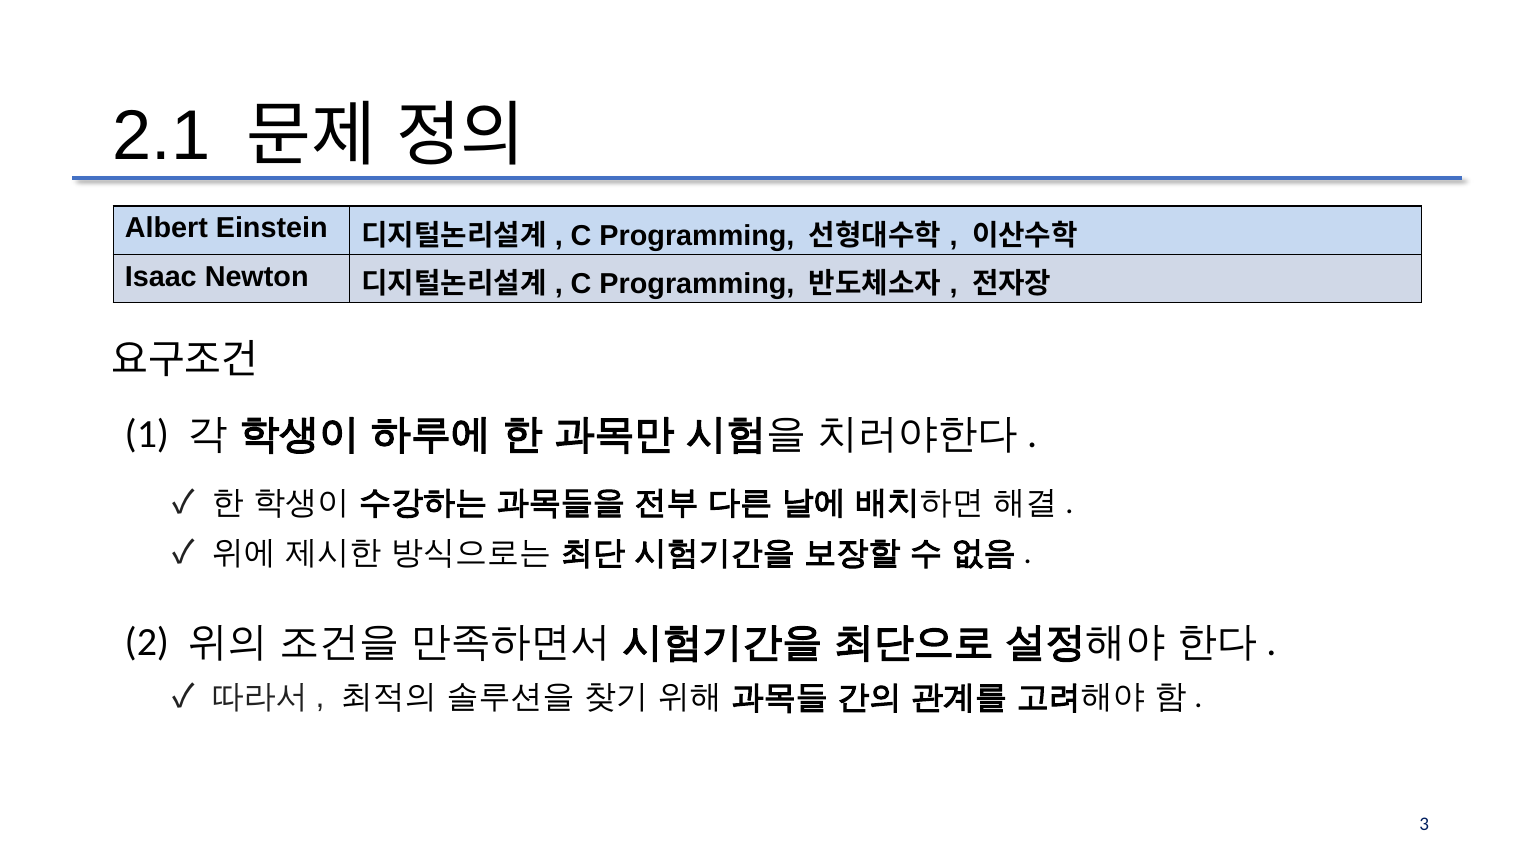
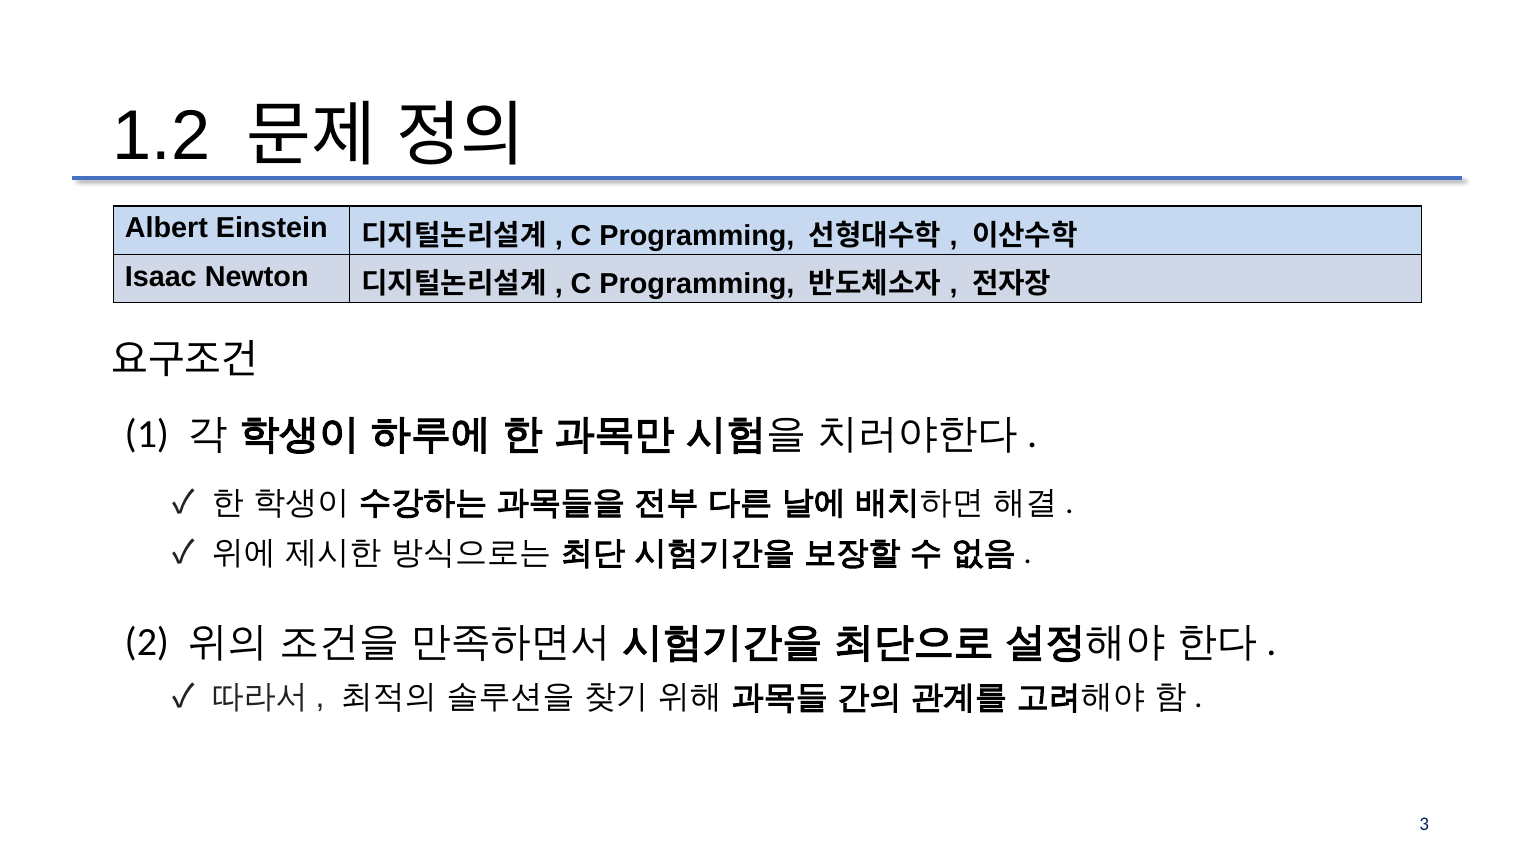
2.1: 2.1 -> 1.2
